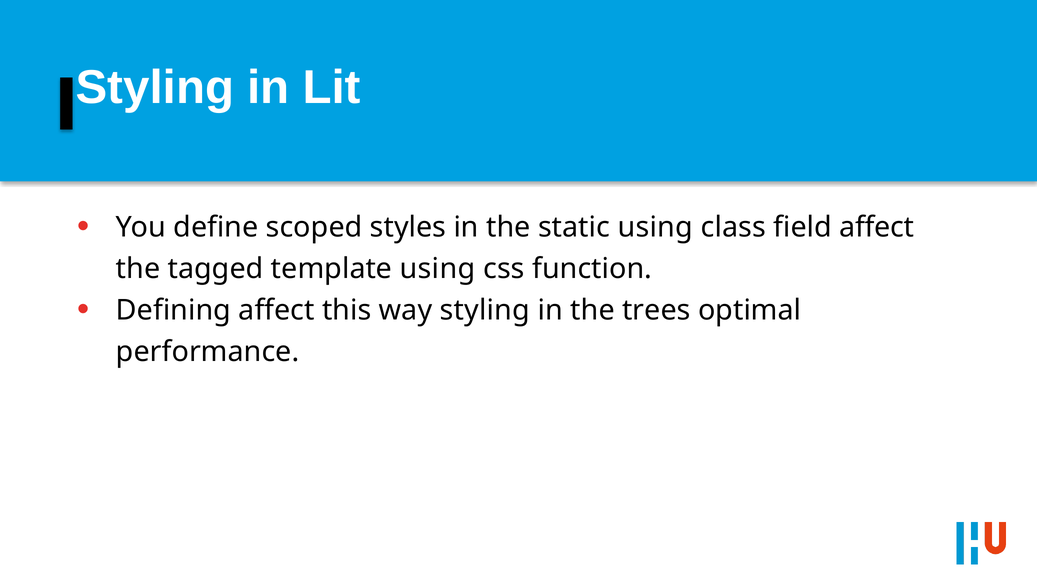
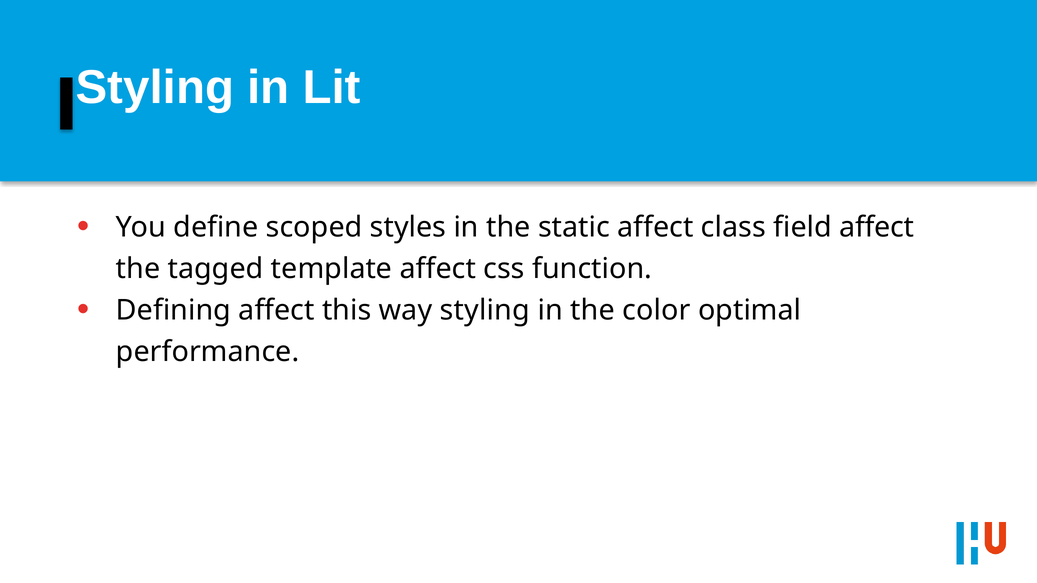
static using: using -> affect
template using: using -> affect
trees: trees -> color
